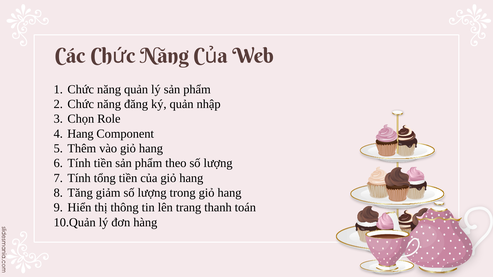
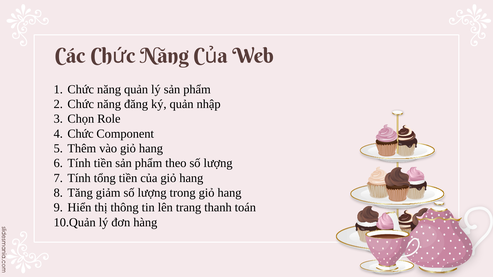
Hang at (80, 134): Hang -> Chức
